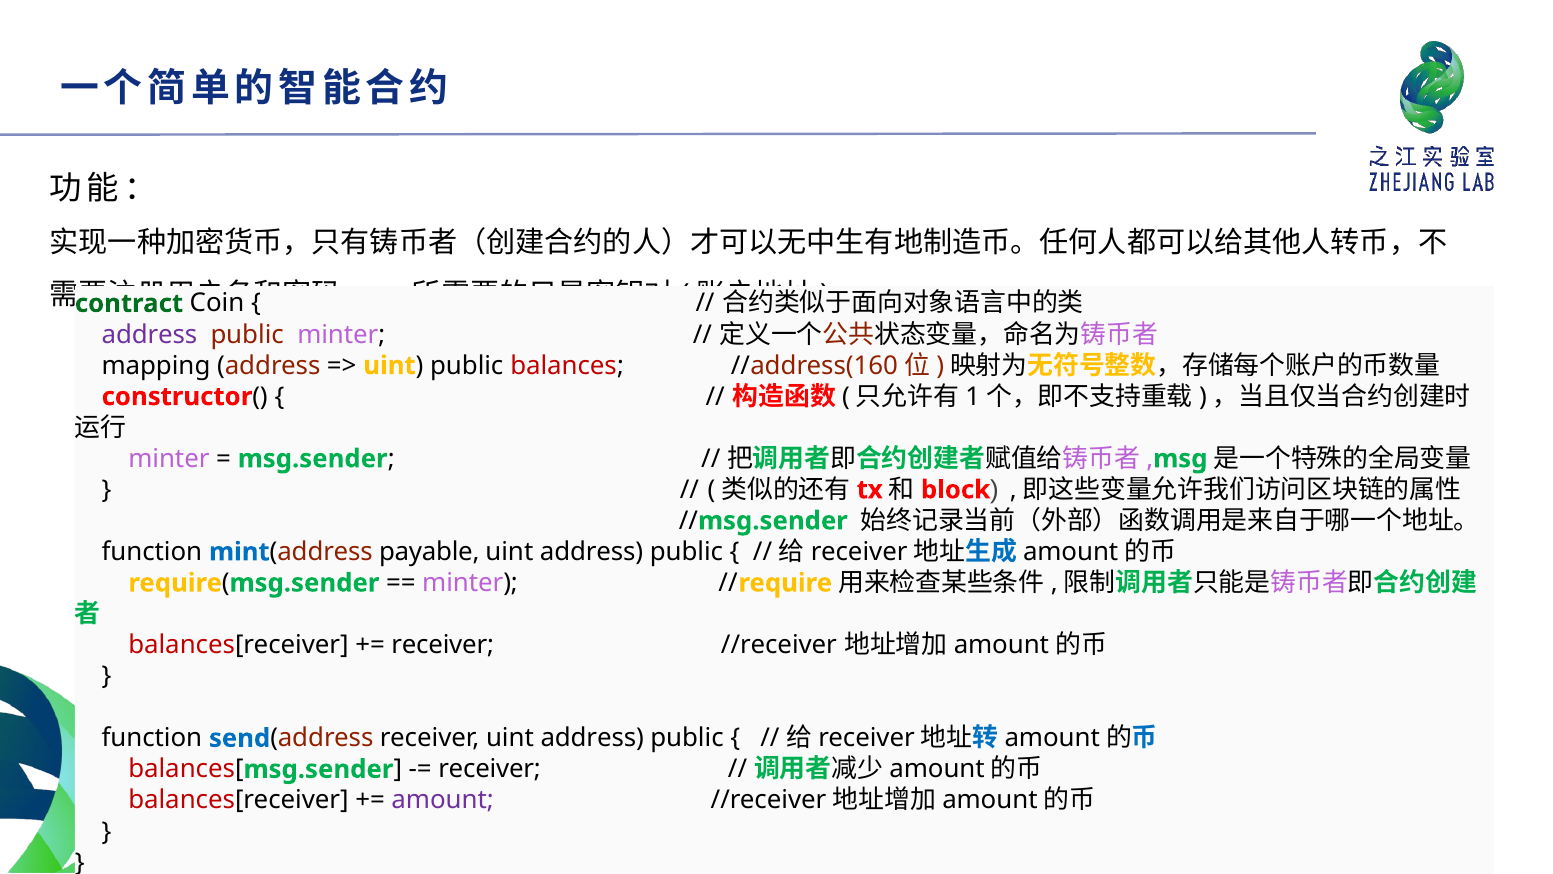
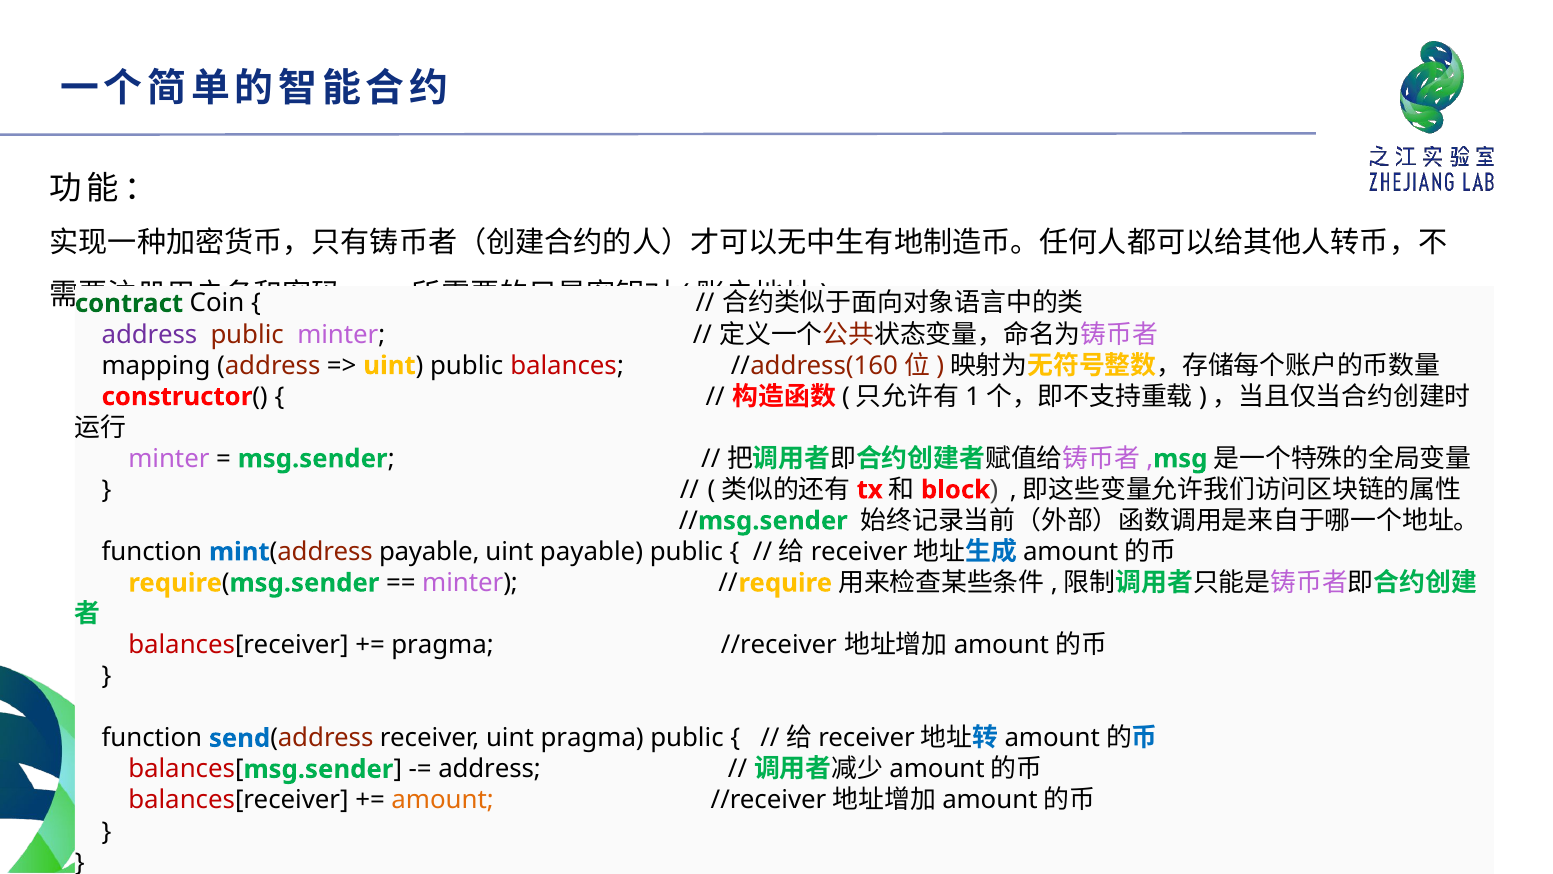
address at (592, 552): address -> payable
receiver at (443, 645): receiver -> pragma
receiver uint address: address -> pragma
receiver at (490, 769): receiver -> address
amount colour: purple -> orange
